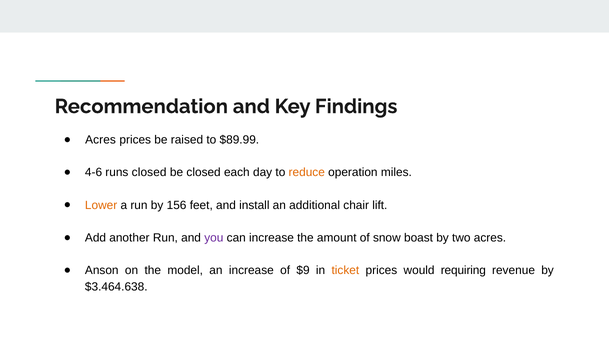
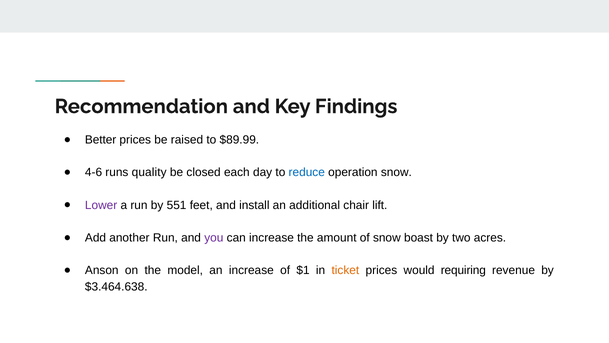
Acres at (101, 140): Acres -> Better
runs closed: closed -> quality
reduce colour: orange -> blue
operation miles: miles -> snow
Lower colour: orange -> purple
156: 156 -> 551
$9: $9 -> $1
